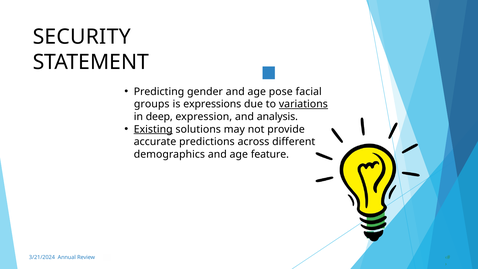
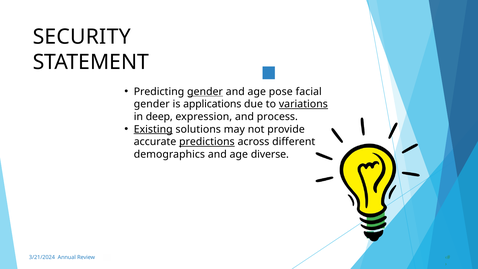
gender at (205, 92) underline: none -> present
groups at (152, 104): groups -> gender
expressions: expressions -> applications
analysis: analysis -> process
predictions underline: none -> present
feature: feature -> diverse
